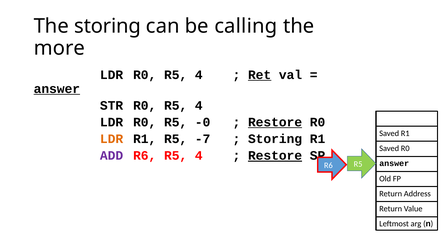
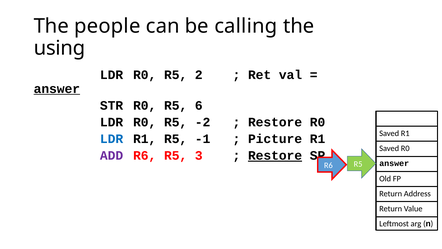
The storing: storing -> people
more: more -> using
LDR R0 R5 4: 4 -> 2
Ret underline: present -> none
STR R0 R5 4: 4 -> 6
-0: -0 -> -2
Restore at (275, 122) underline: present -> none
LDR at (112, 139) colour: orange -> blue
-7: -7 -> -1
Storing at (275, 139): Storing -> Picture
R6 R5 4: 4 -> 3
